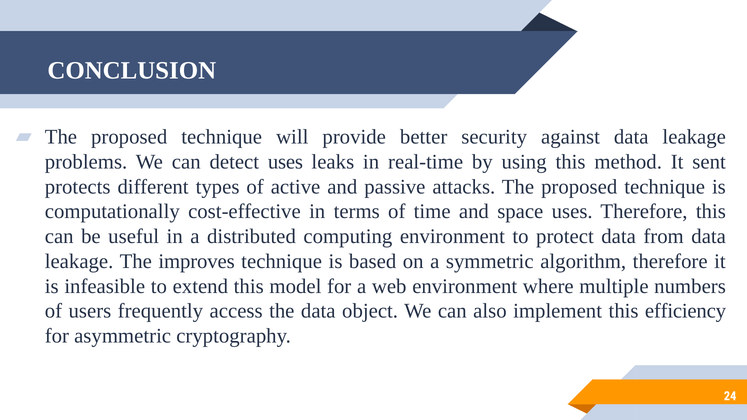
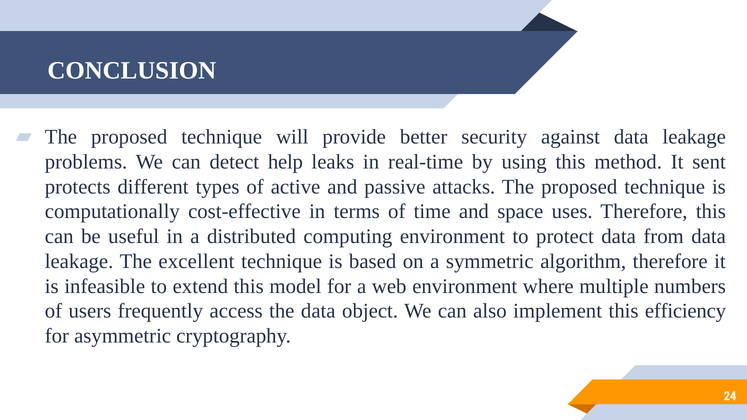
detect uses: uses -> help
improves: improves -> excellent
